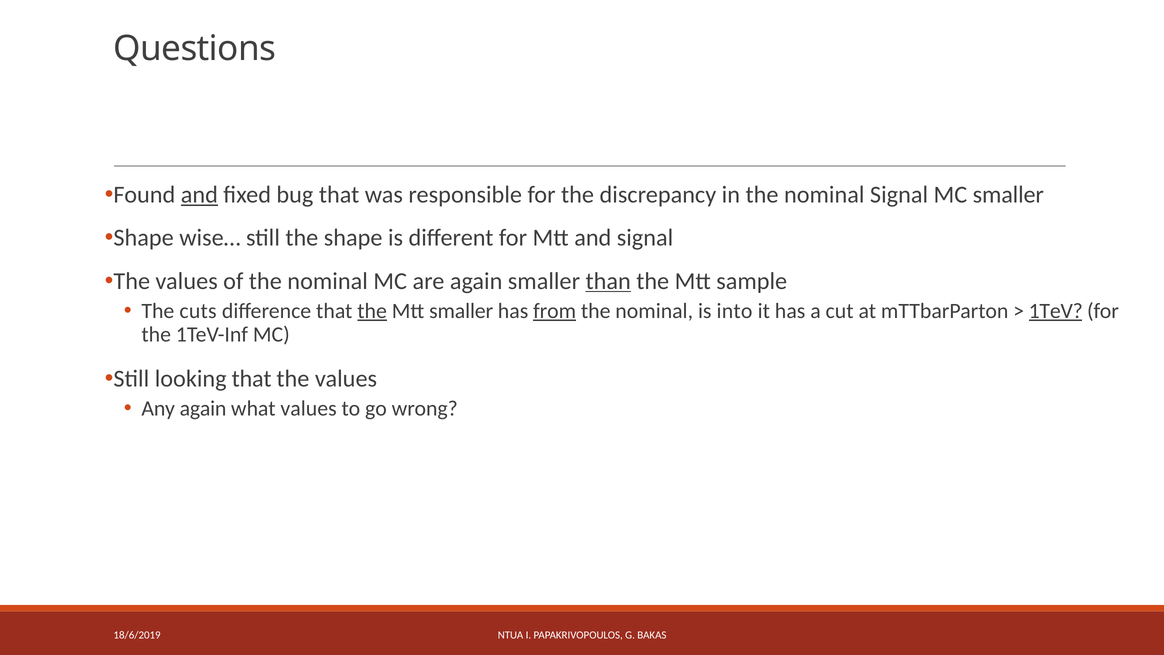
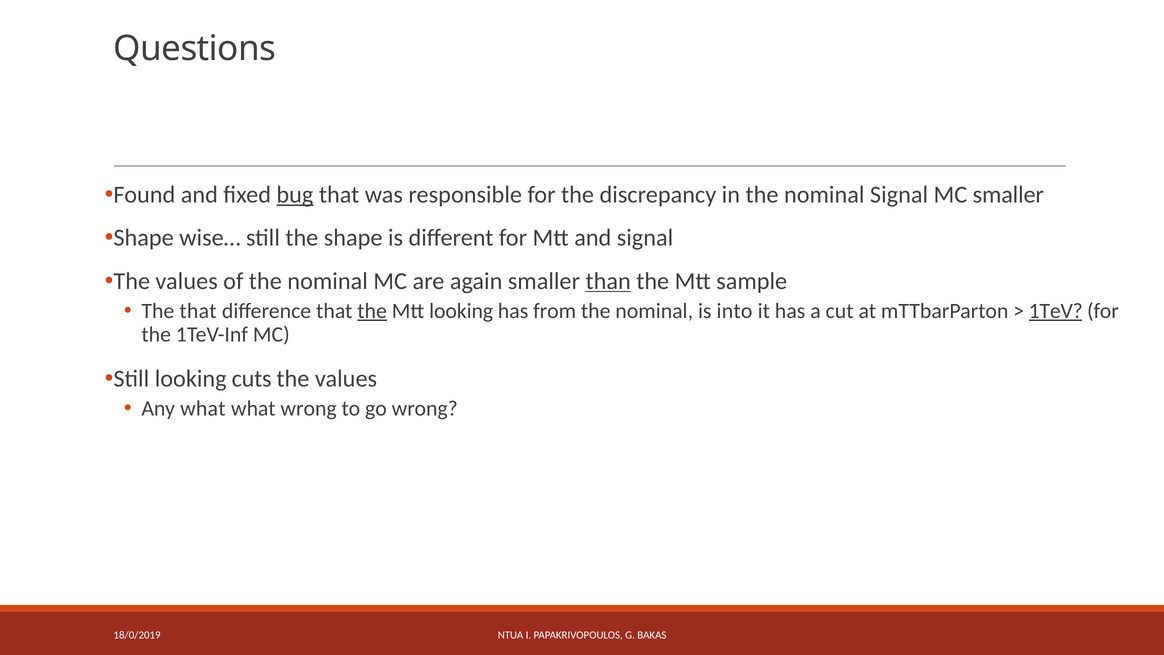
and at (199, 195) underline: present -> none
bug underline: none -> present
The cuts: cuts -> that
Mtt smaller: smaller -> looking
from underline: present -> none
looking that: that -> cuts
Any again: again -> what
what values: values -> wrong
18/6/2019: 18/6/2019 -> 18/0/2019
